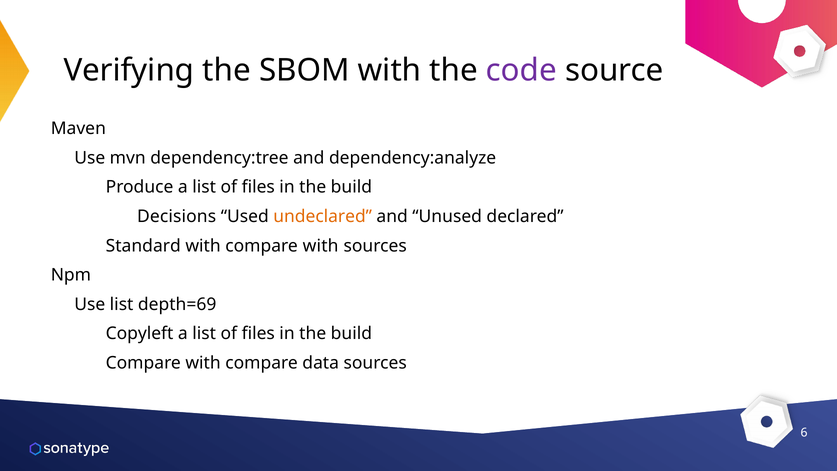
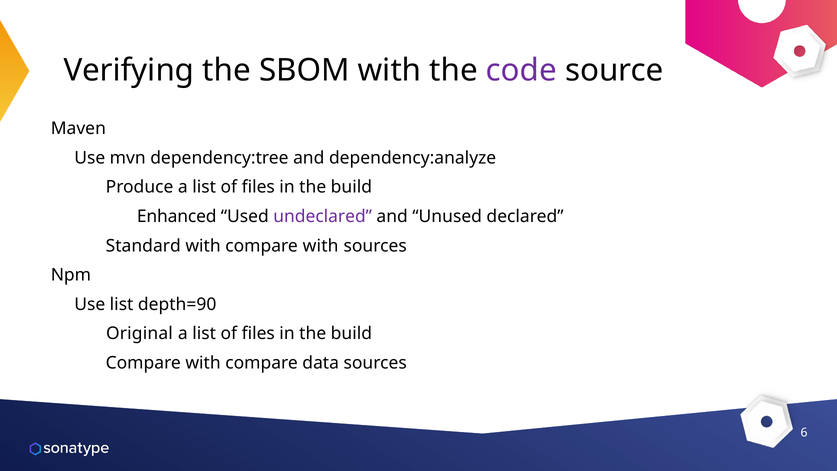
Decisions: Decisions -> Enhanced
undeclared colour: orange -> purple
depth=69: depth=69 -> depth=90
Copyleft: Copyleft -> Original
